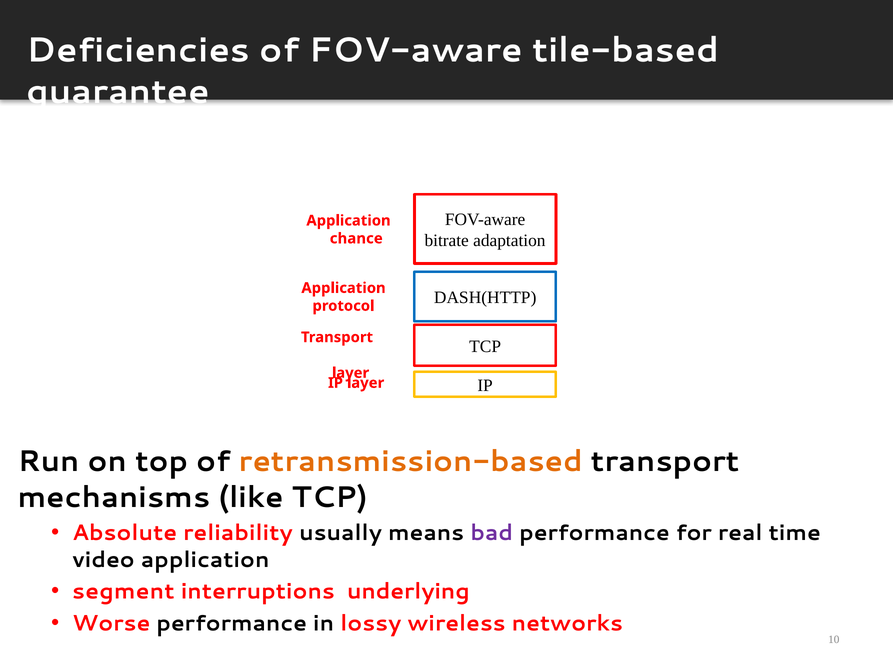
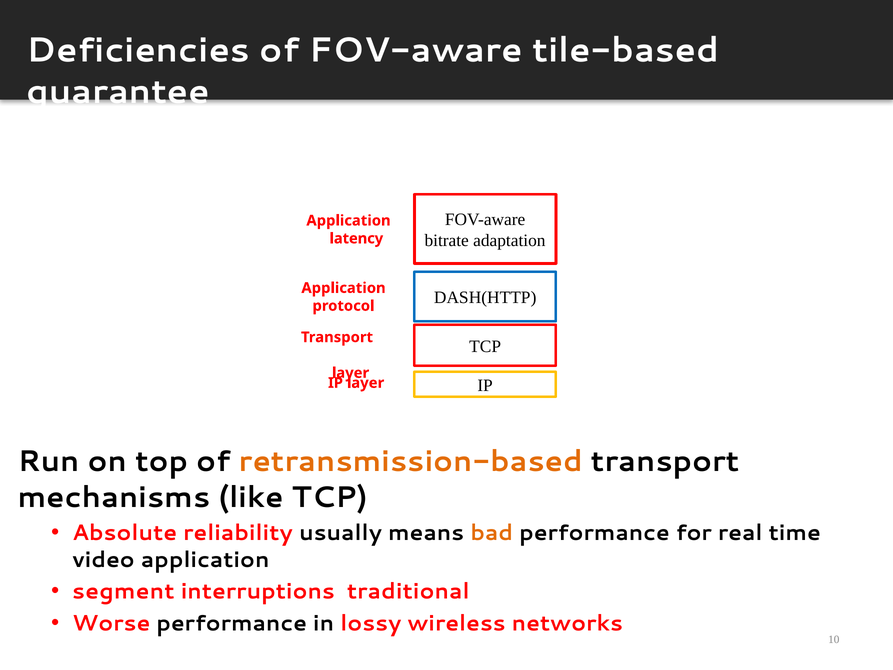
chance: chance -> latency
bad colour: purple -> orange
underlying: underlying -> traditional
